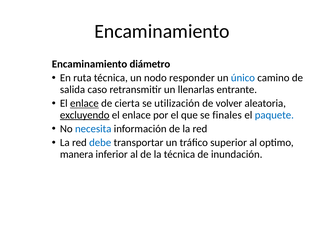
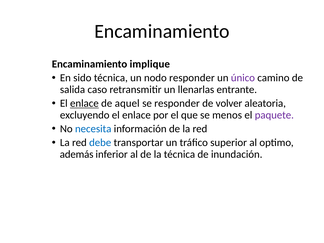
diámetro: diámetro -> implique
ruta: ruta -> sido
único colour: blue -> purple
cierta: cierta -> aquel
se utilización: utilización -> responder
excluyendo underline: present -> none
finales: finales -> menos
paquete colour: blue -> purple
manera: manera -> además
